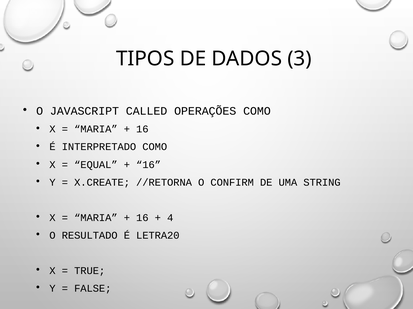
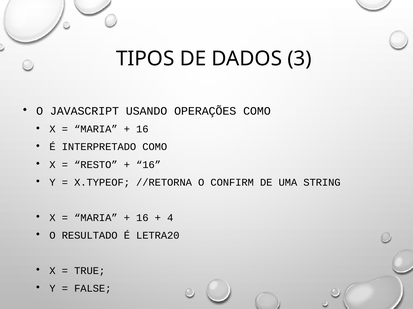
CALLED: CALLED -> USANDO
EQUAL: EQUAL -> RESTO
X.CREATE: X.CREATE -> X.TYPEOF
